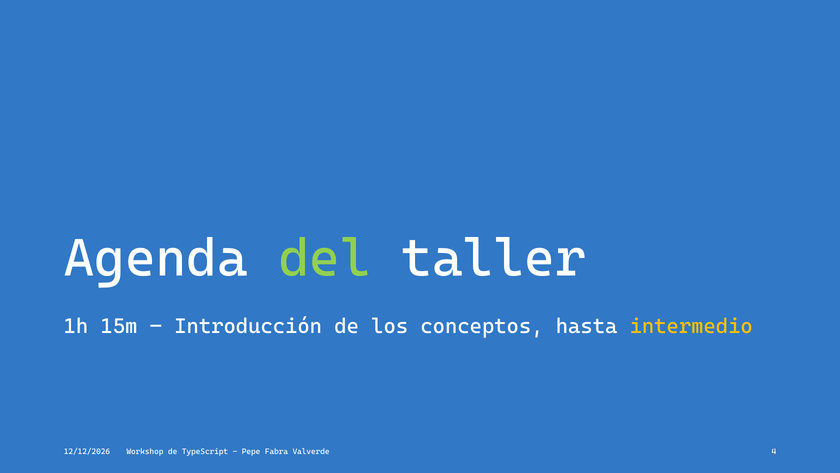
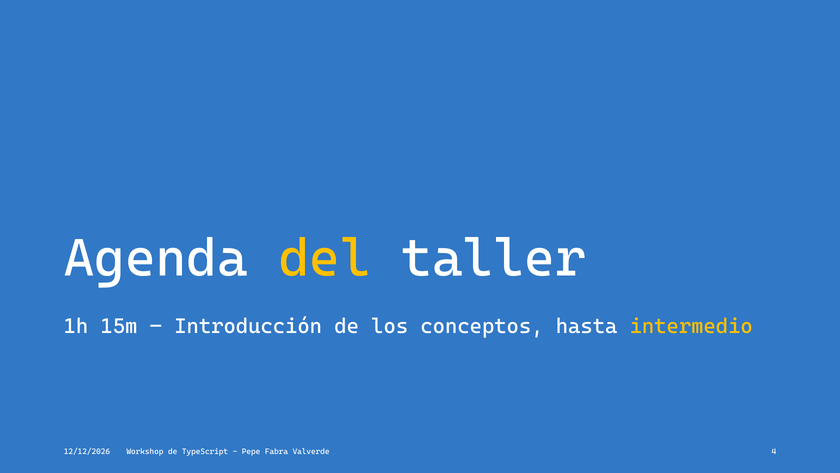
del colour: light green -> yellow
